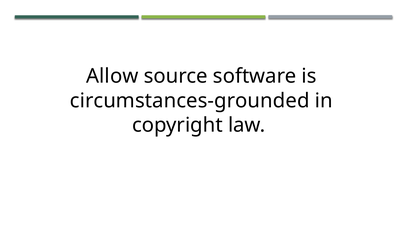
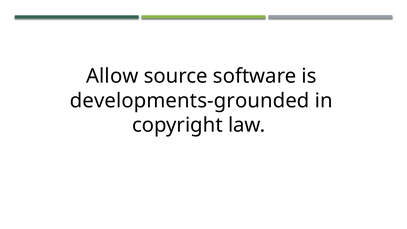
circumstances-grounded: circumstances-grounded -> developments-grounded
